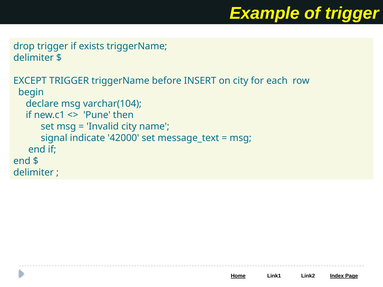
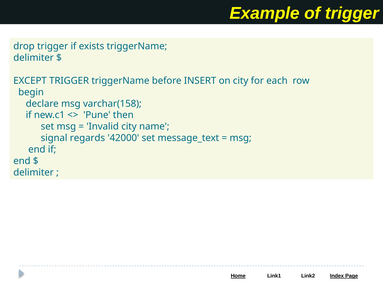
varchar(104: varchar(104 -> varchar(158
indicate: indicate -> regards
